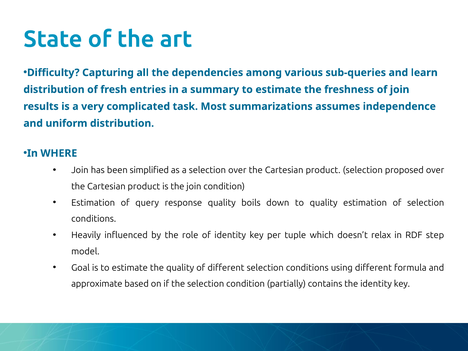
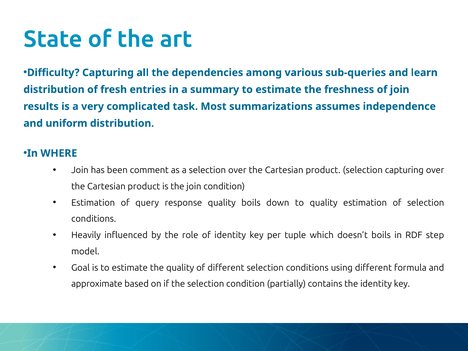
simplified: simplified -> comment
selection proposed: proposed -> capturing
doesn’t relax: relax -> boils
